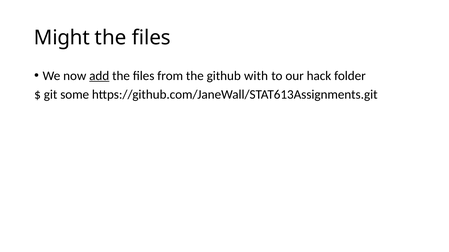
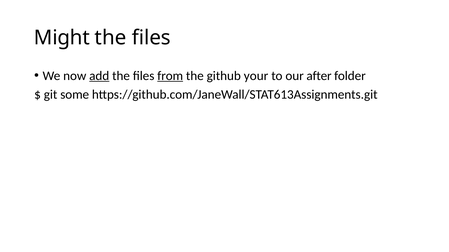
from underline: none -> present
with: with -> your
hack: hack -> after
